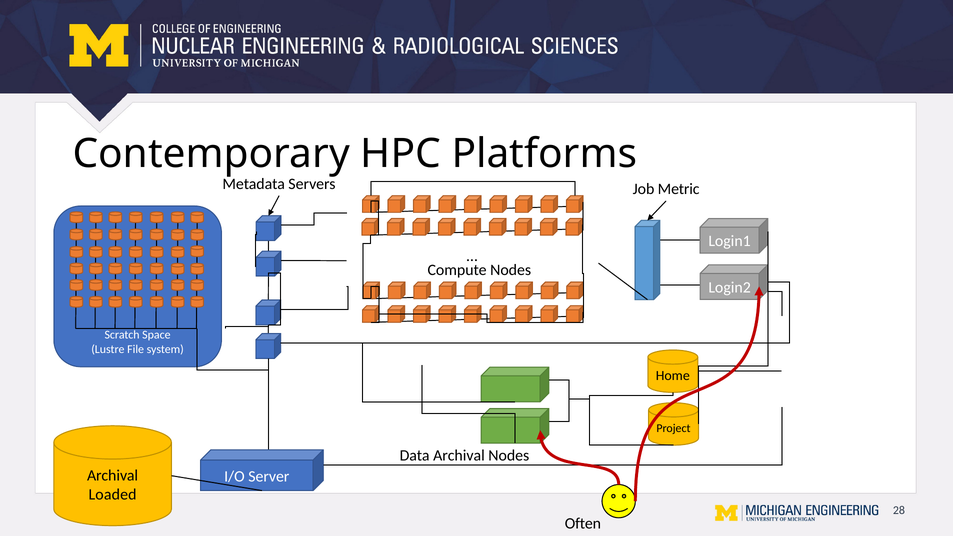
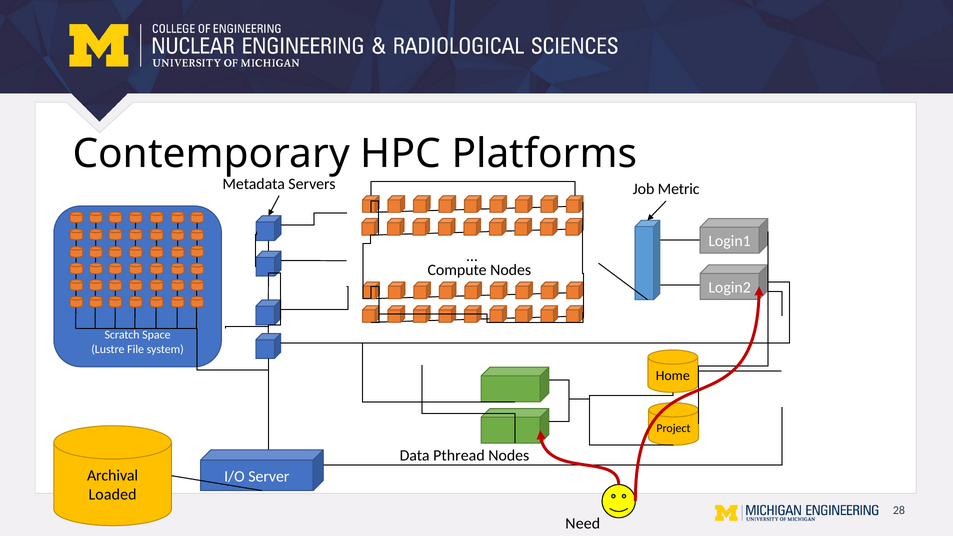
Data Archival: Archival -> Pthread
Often: Often -> Need
